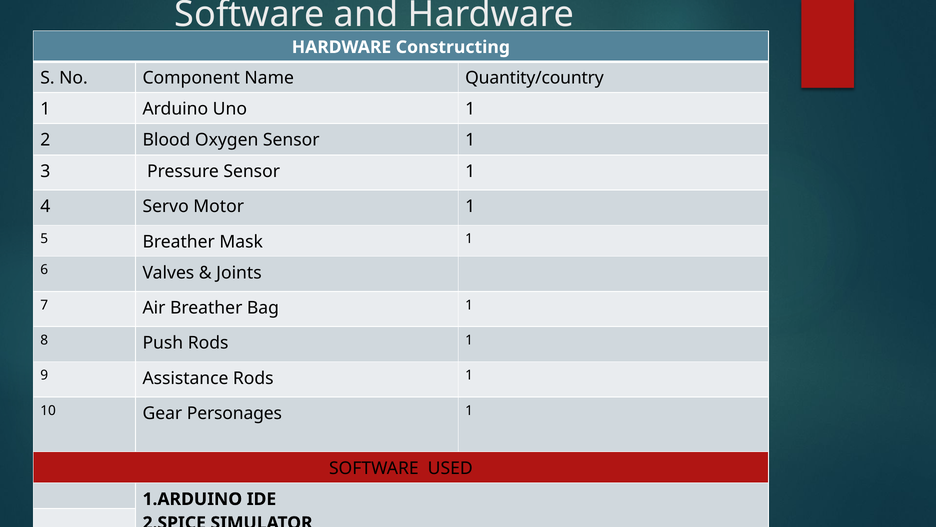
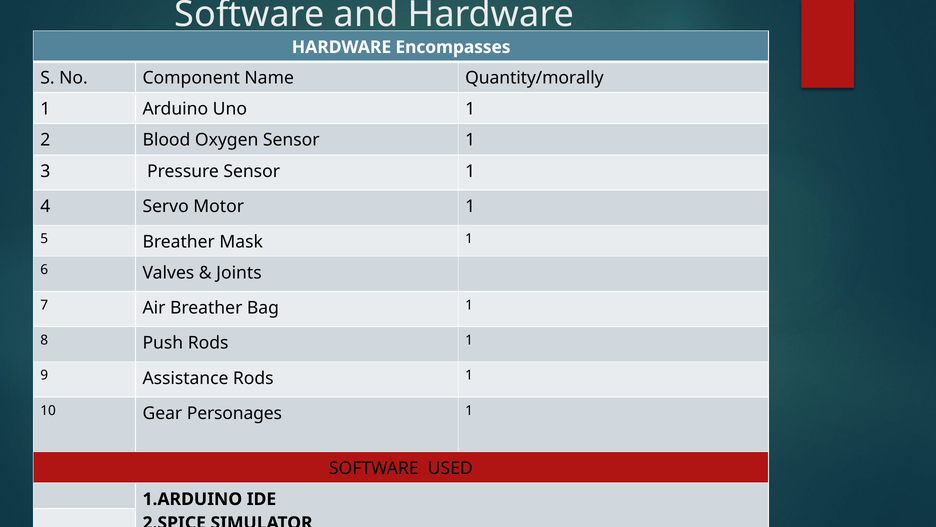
Constructing: Constructing -> Encompasses
Quantity/country: Quantity/country -> Quantity/morally
